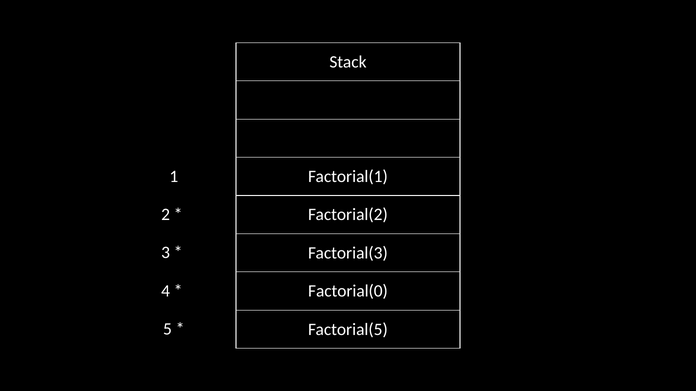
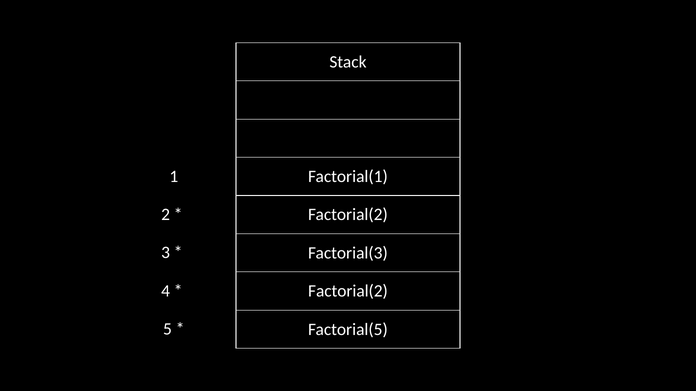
Factorial(0 at (348, 292): Factorial(0 -> Factorial(2
